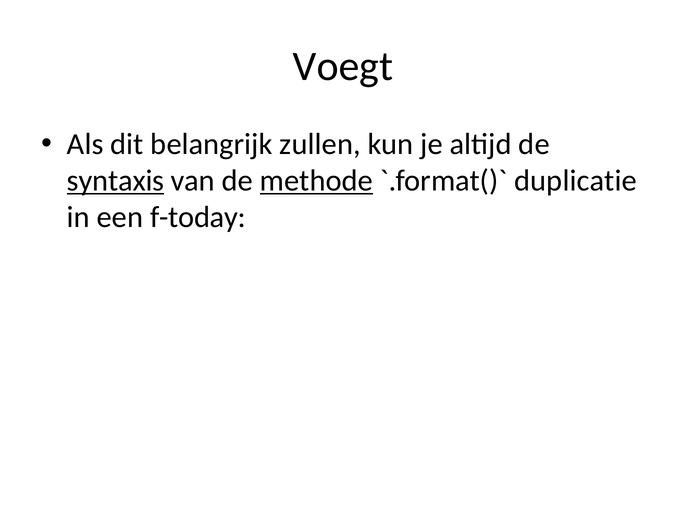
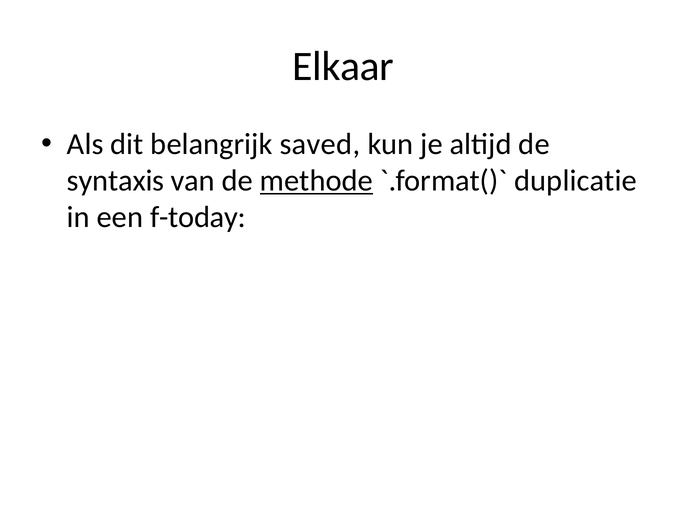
Voegt: Voegt -> Elkaar
zullen: zullen -> saved
syntaxis underline: present -> none
